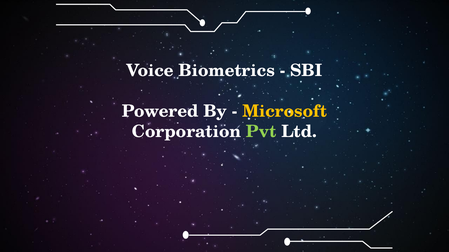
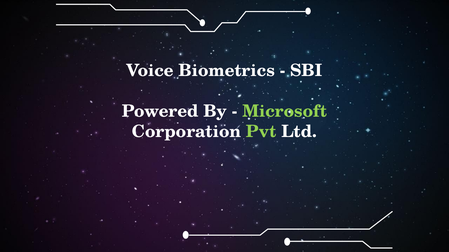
Microsoft colour: yellow -> light green
